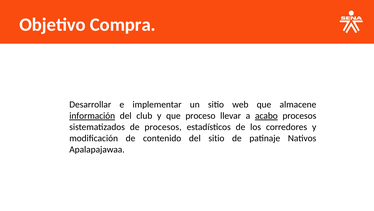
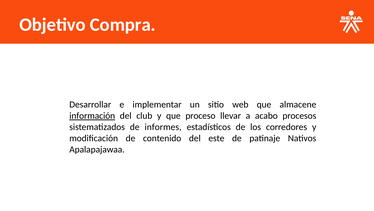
acabo underline: present -> none
de procesos: procesos -> informes
del sitio: sitio -> este
